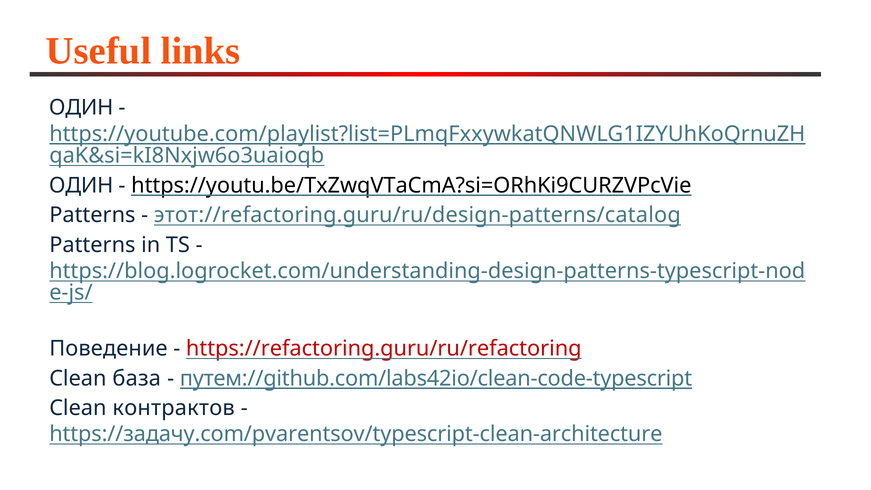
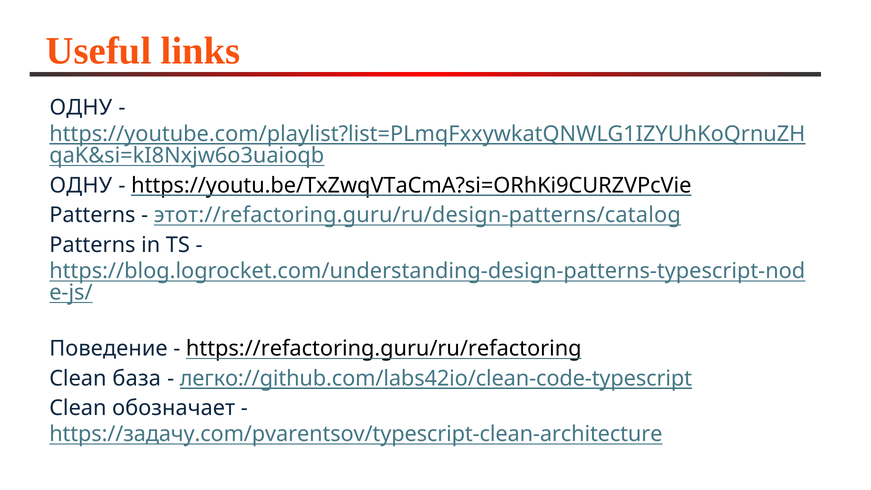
ОДИН at (81, 108): ОДИН -> ОДНУ
ОДИН at (81, 185): ОДИН -> ОДНУ
https://refactoring.guru/ru/refactoring colour: red -> black
путем://github.com/labs42io/clean-code-typescript: путем://github.com/labs42io/clean-code-typescript -> легко://github.com/labs42io/clean-code-typescript
контрактов: контрактов -> обозначает
